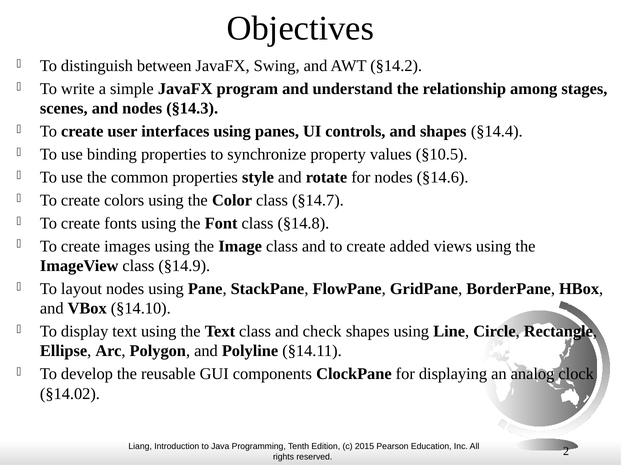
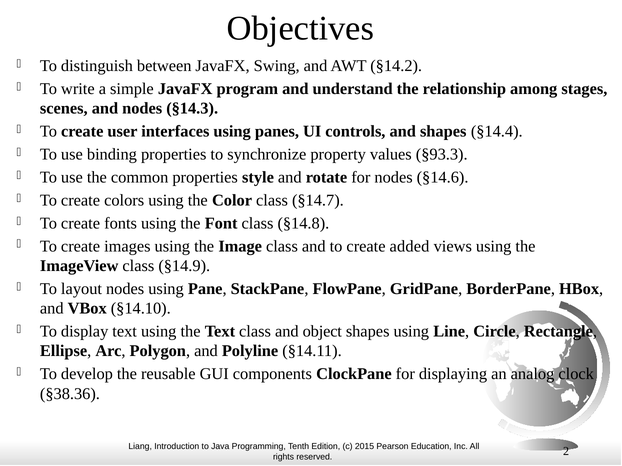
§10.5: §10.5 -> §93.3
check: check -> object
§14.02: §14.02 -> §38.36
